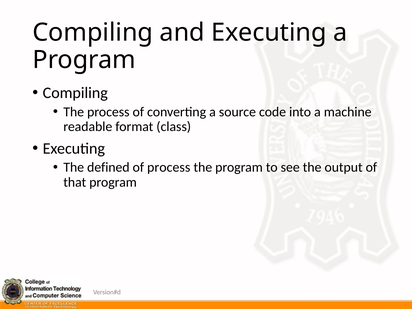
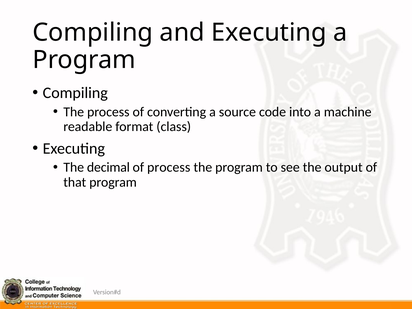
defined: defined -> decimal
